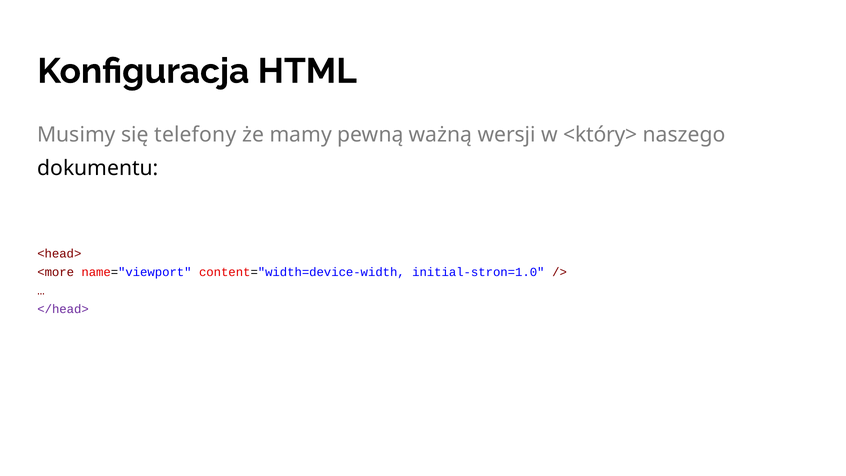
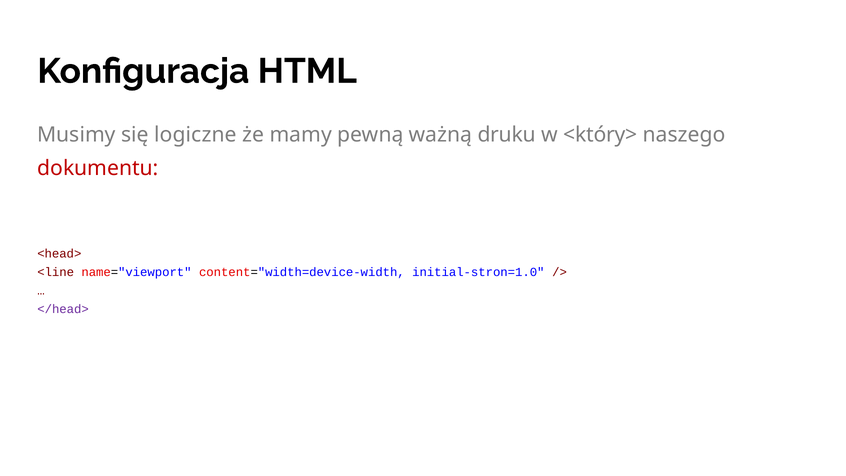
telefony: telefony -> logiczne
wersji: wersji -> druku
dokumentu colour: black -> red
<more: <more -> <line
